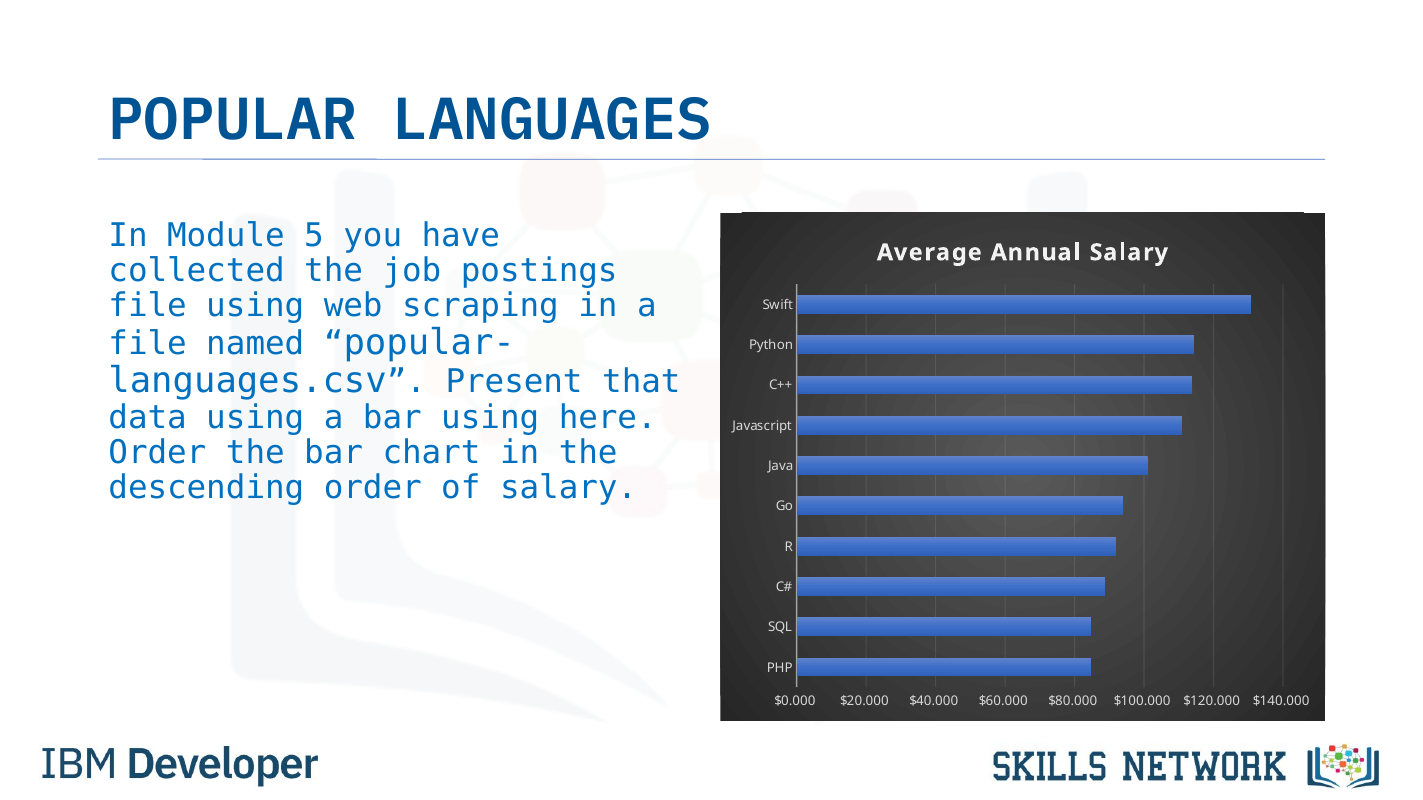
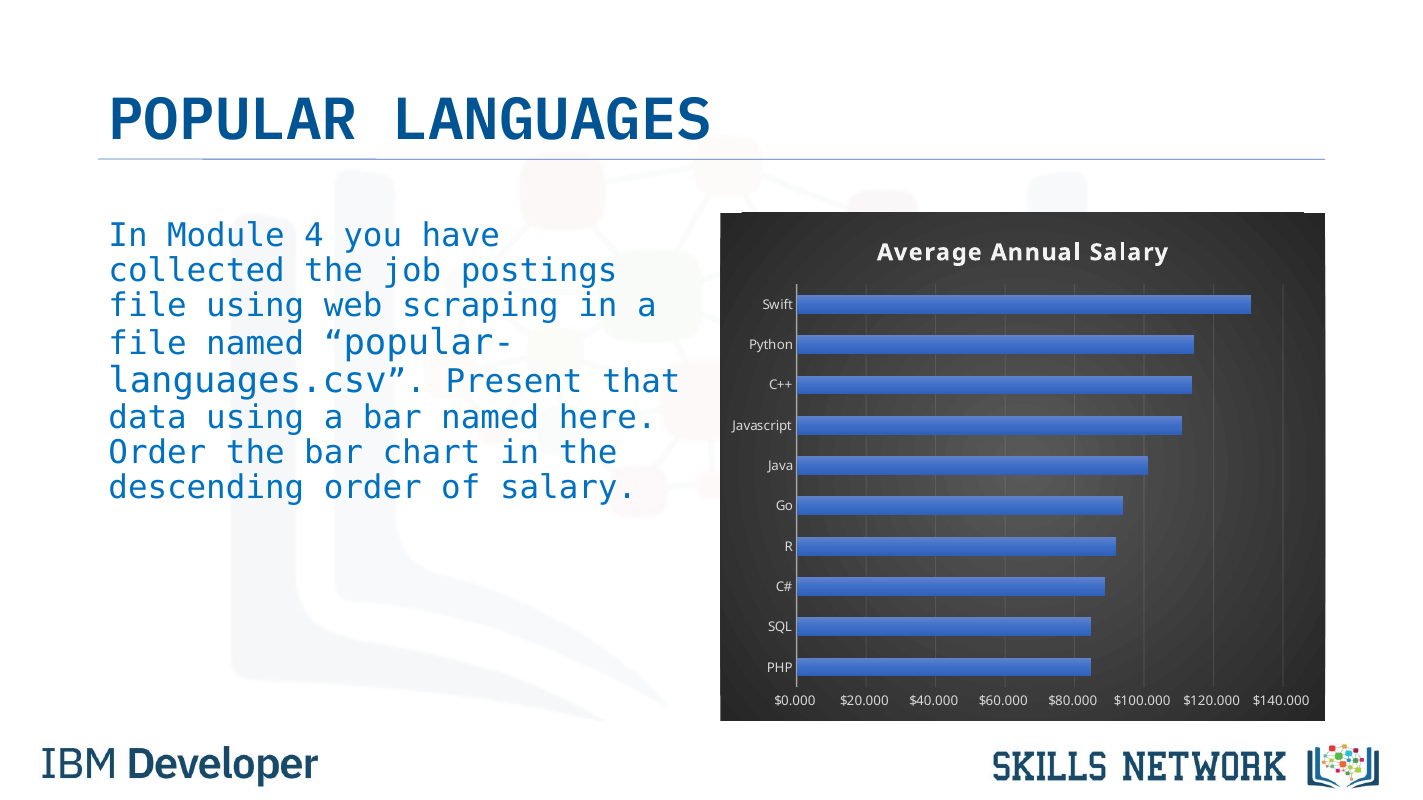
5: 5 -> 4
bar using: using -> named
